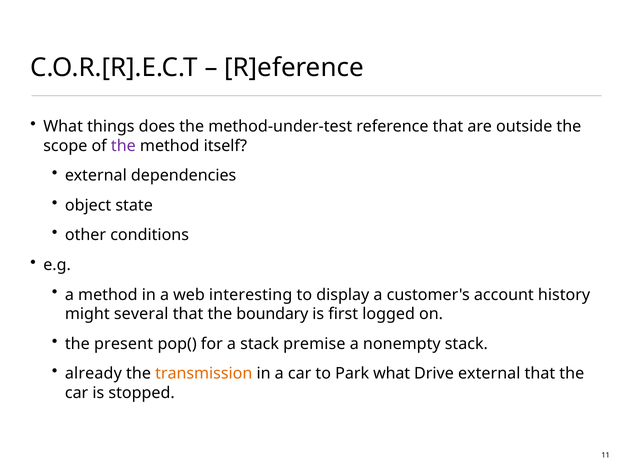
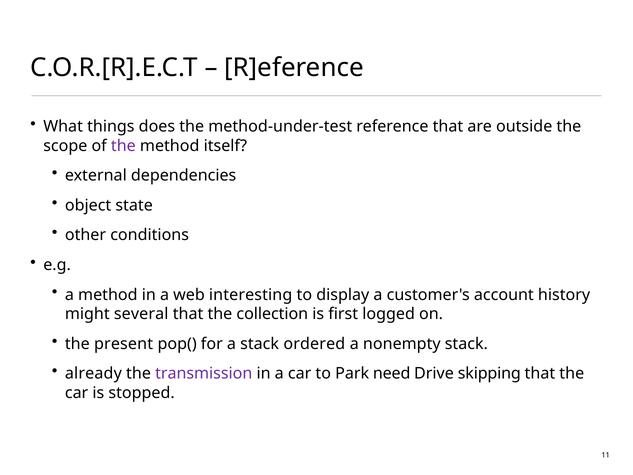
boundary: boundary -> collection
premise: premise -> ordered
transmission colour: orange -> purple
Park what: what -> need
Drive external: external -> skipping
